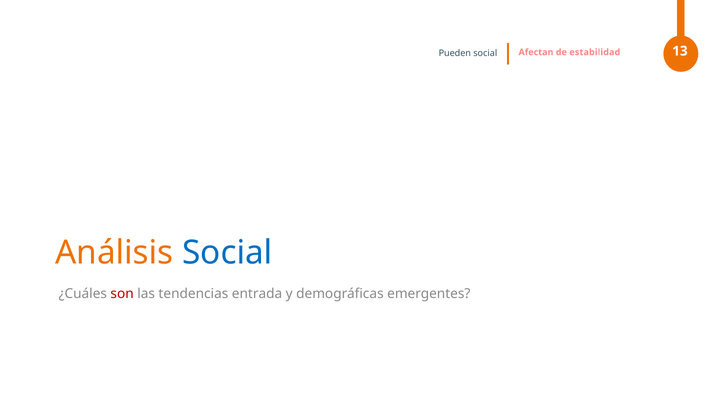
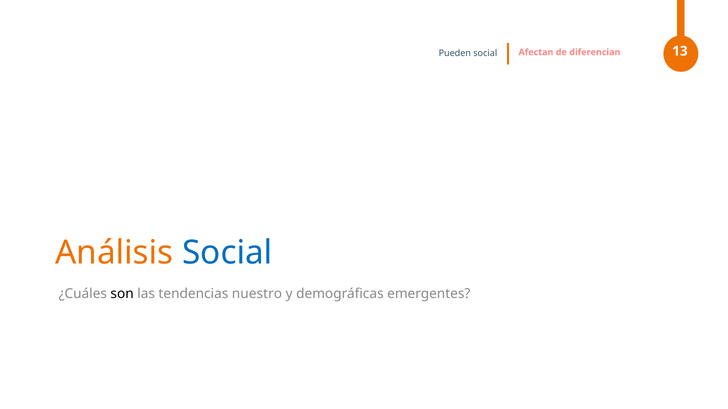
estabilidad: estabilidad -> diferencian
son colour: red -> black
entrada: entrada -> nuestro
